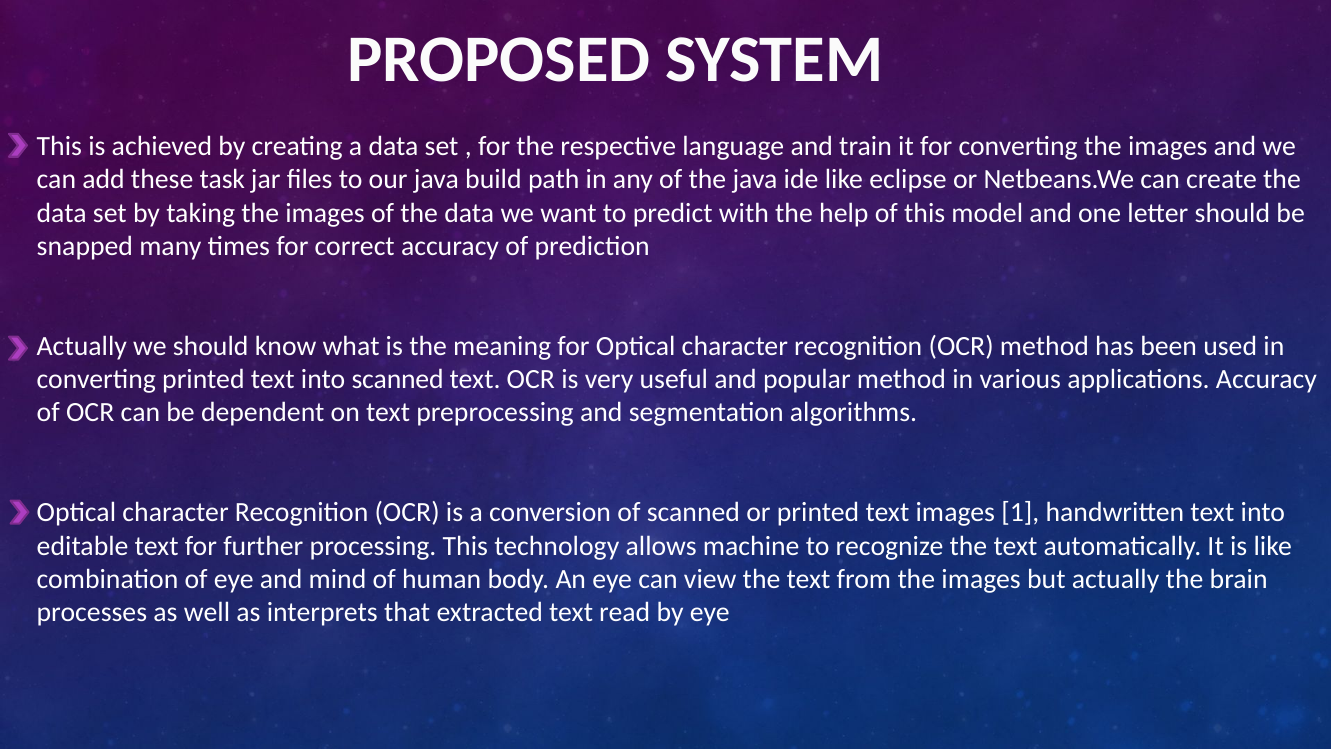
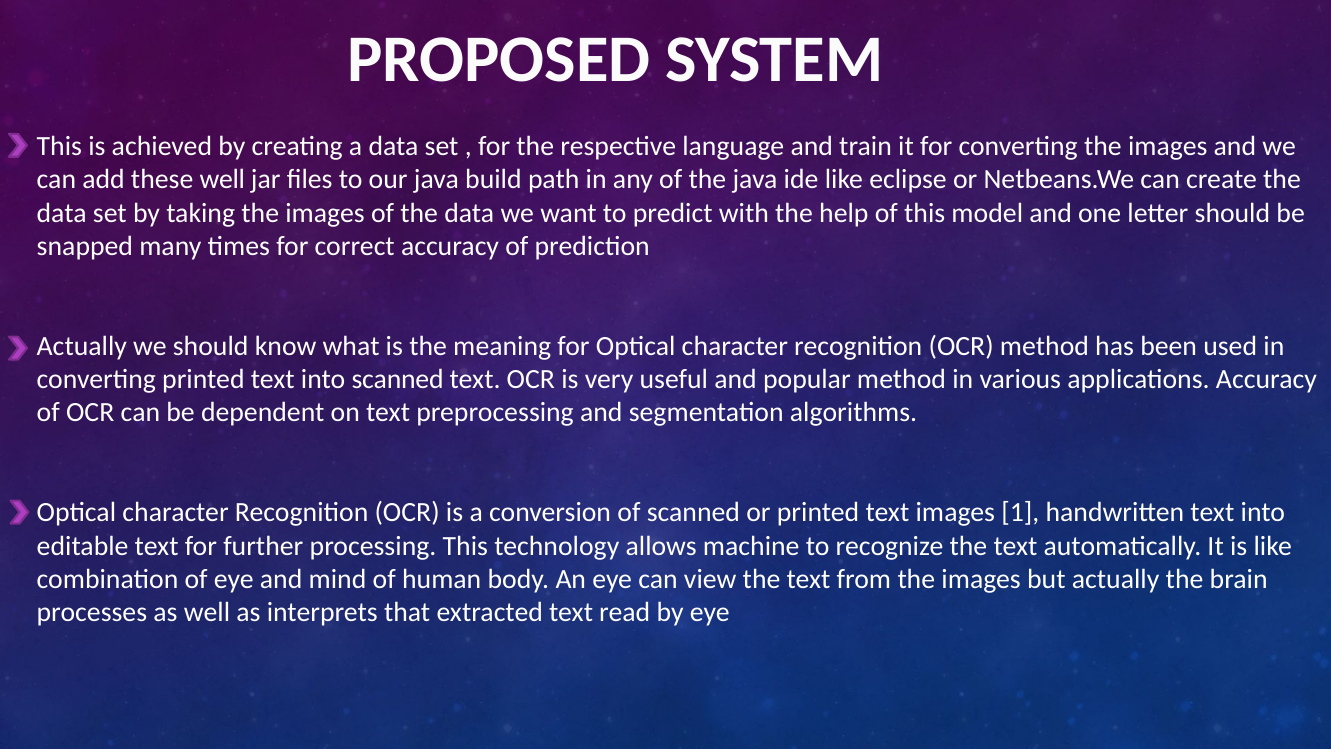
these task: task -> well
